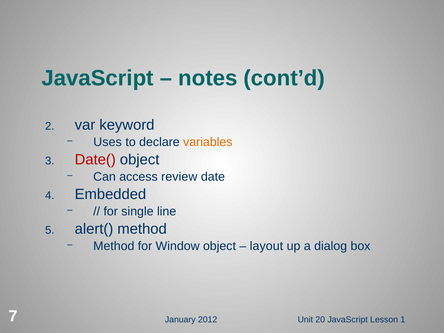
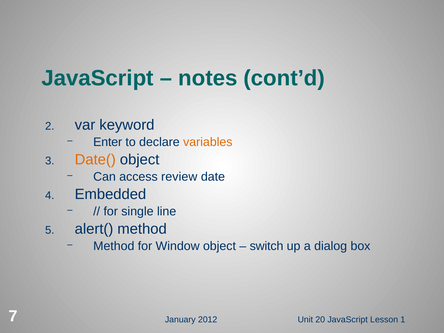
Uses: Uses -> Enter
Date( colour: red -> orange
layout: layout -> switch
